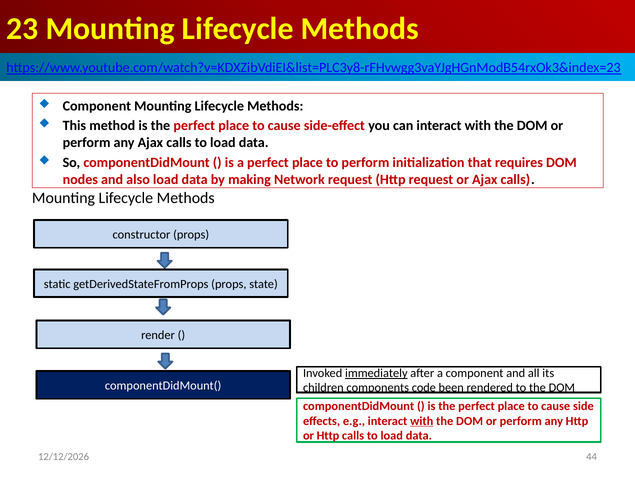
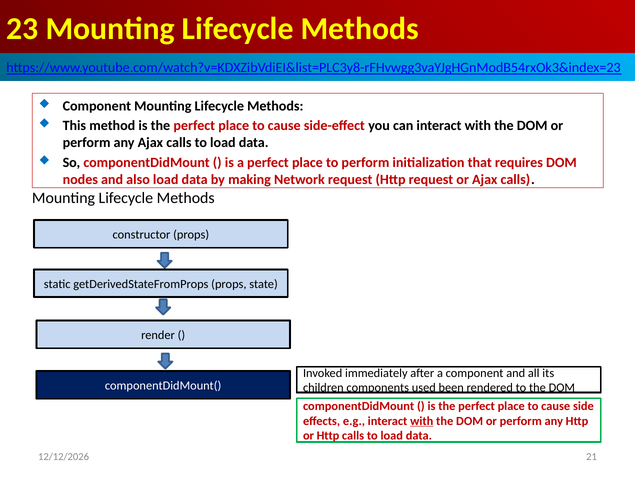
immediately underline: present -> none
code: code -> used
44: 44 -> 21
